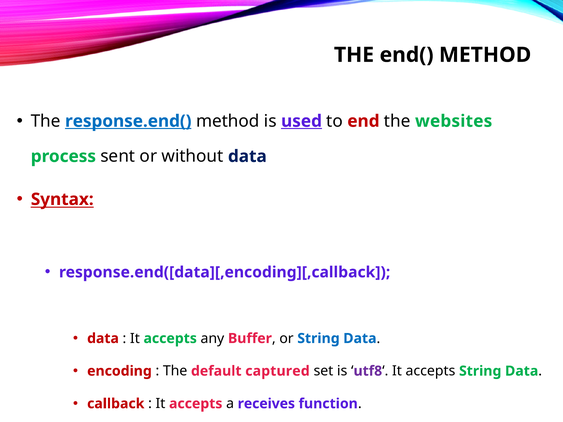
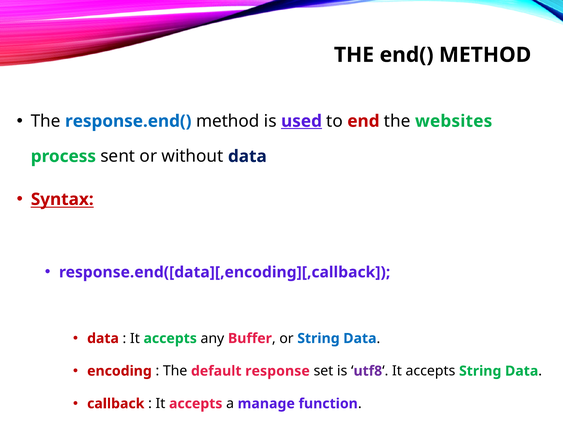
response.end( underline: present -> none
captured: captured -> response
receives: receives -> manage
